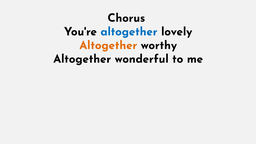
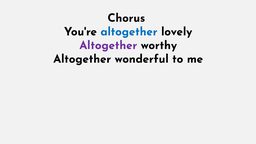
Altogether at (108, 45) colour: orange -> purple
